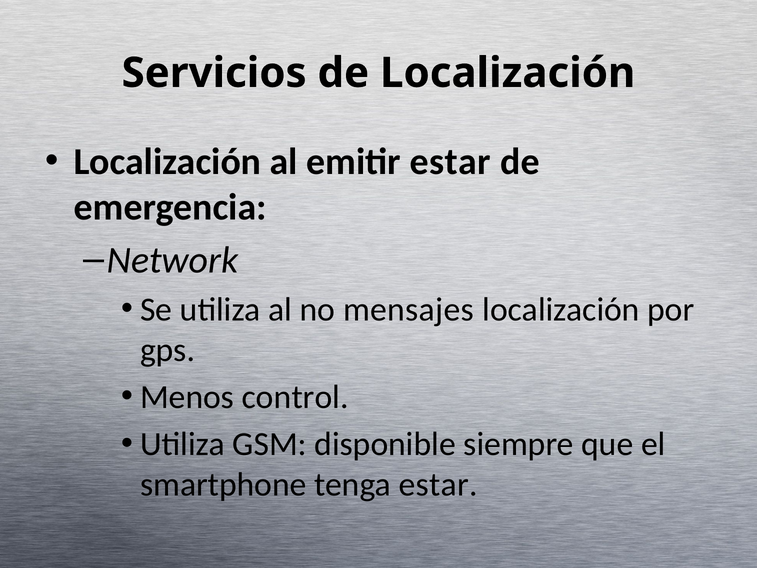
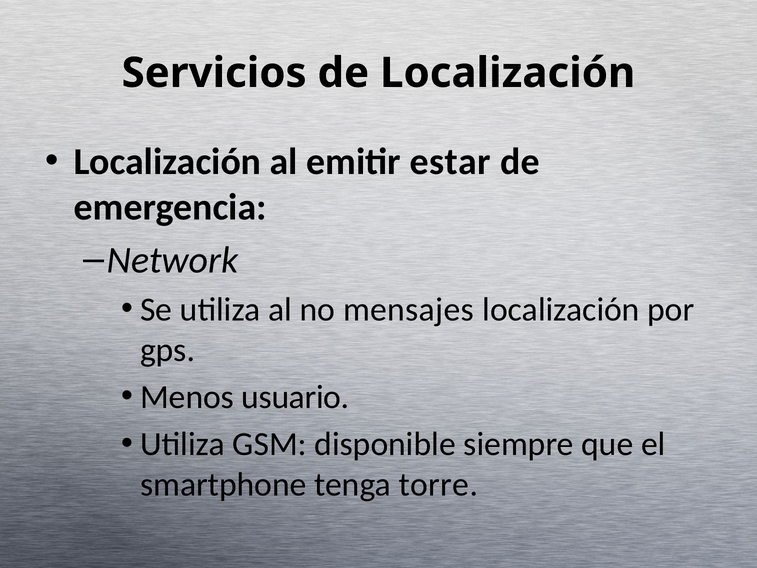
control: control -> usuario
tenga estar: estar -> torre
